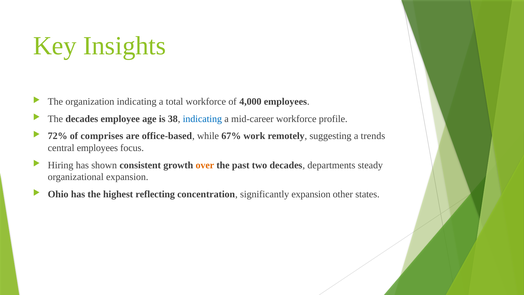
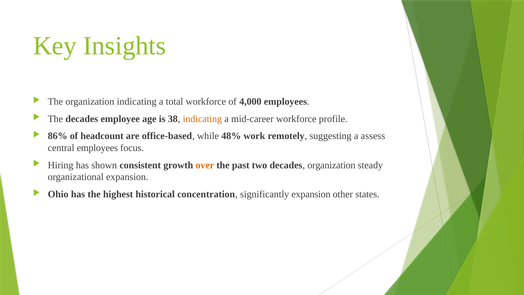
indicating at (202, 119) colour: blue -> orange
72%: 72% -> 86%
comprises: comprises -> headcount
67%: 67% -> 48%
trends: trends -> assess
decades departments: departments -> organization
reflecting: reflecting -> historical
